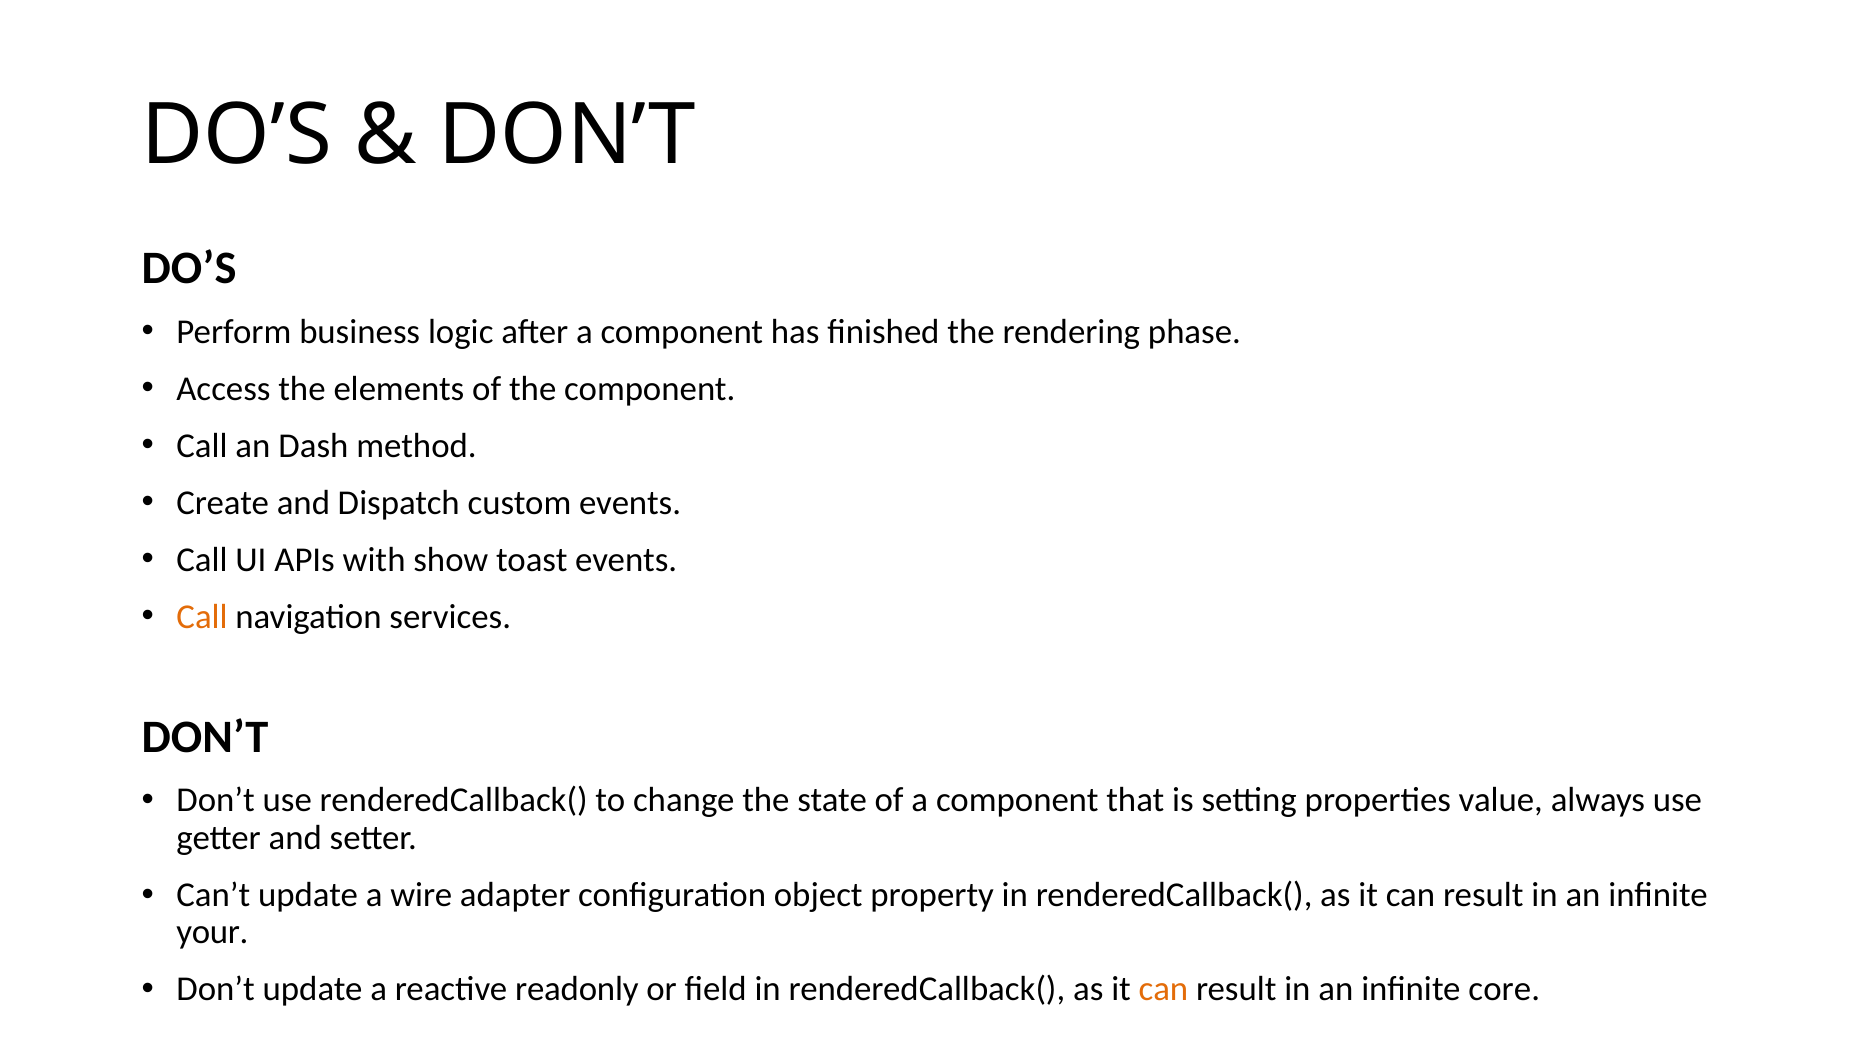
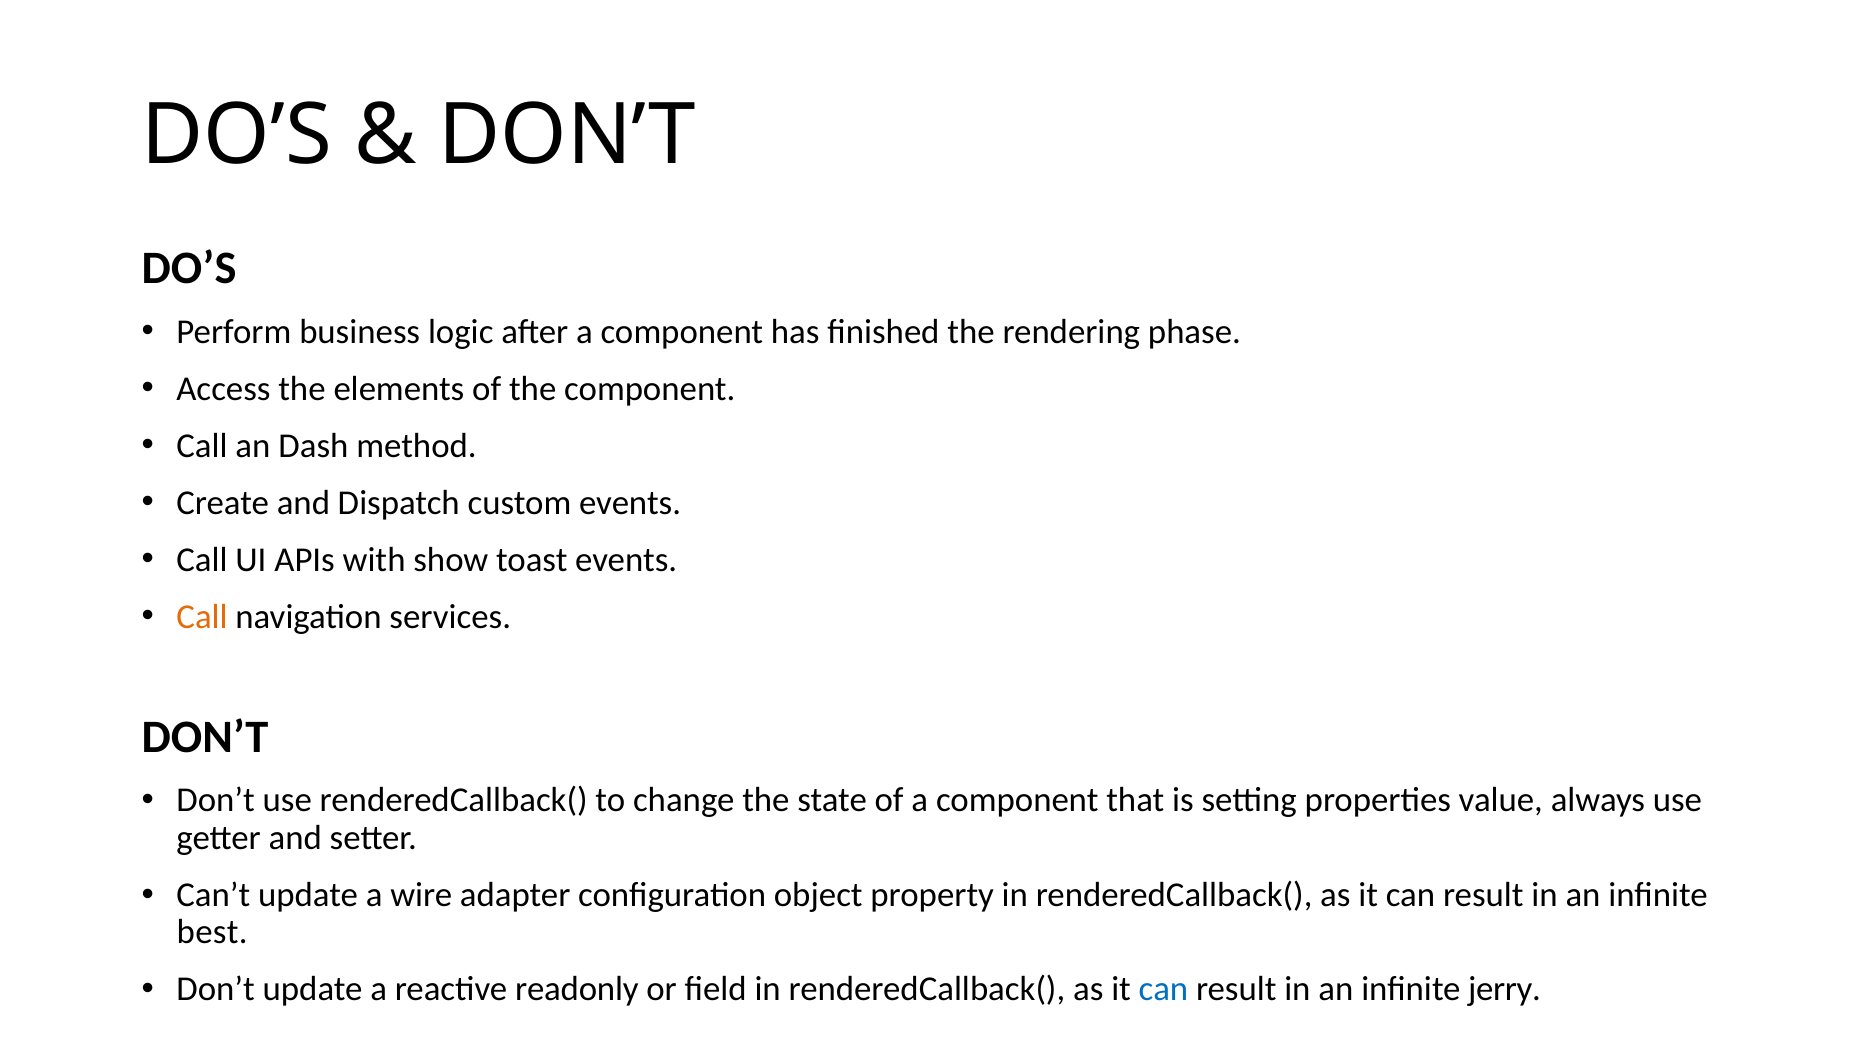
your: your -> best
can at (1163, 990) colour: orange -> blue
core: core -> jerry
